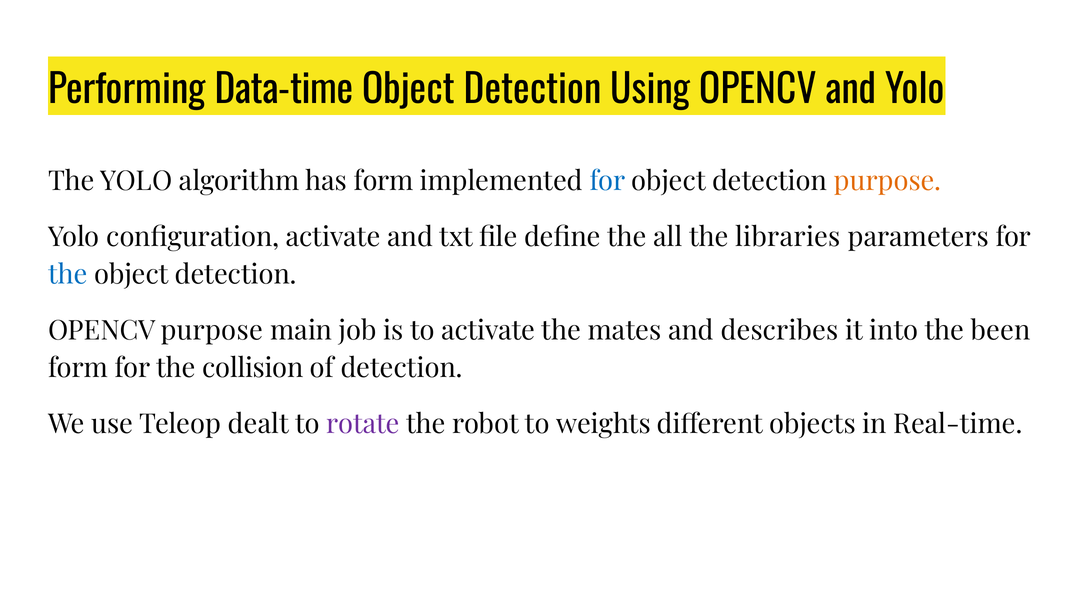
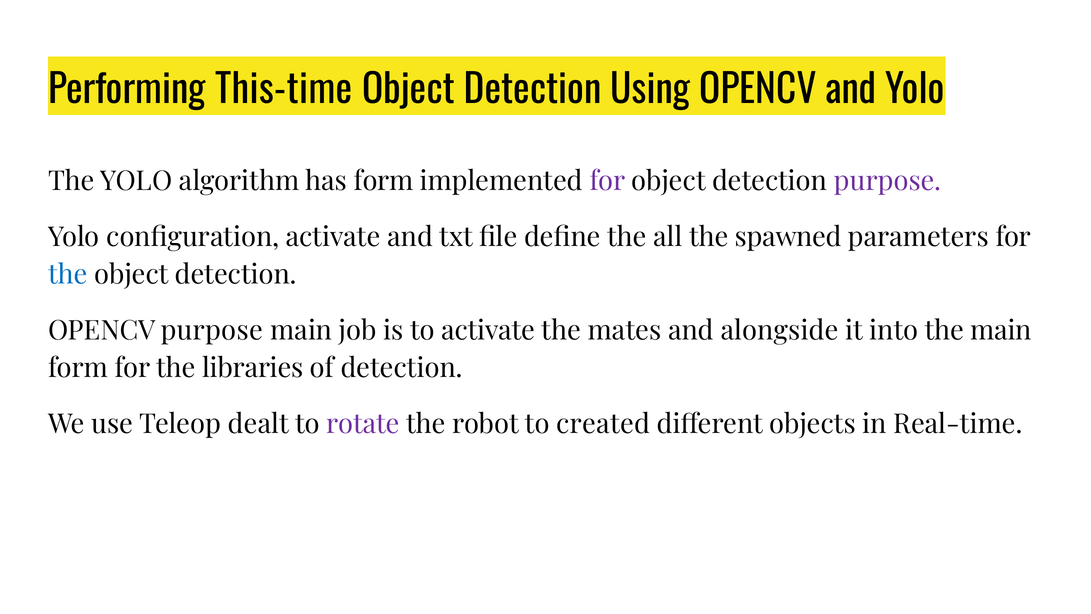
Data-time: Data-time -> This-time
for at (607, 181) colour: blue -> purple
purpose at (888, 181) colour: orange -> purple
libraries: libraries -> spawned
describes: describes -> alongside
the been: been -> main
collision: collision -> libraries
weights: weights -> created
